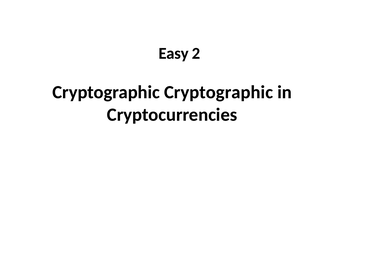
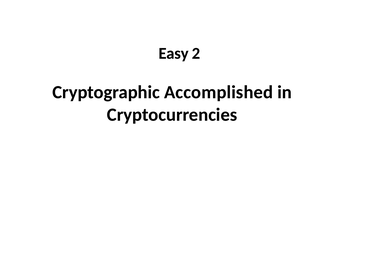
Cryptographic Cryptographic: Cryptographic -> Accomplished
